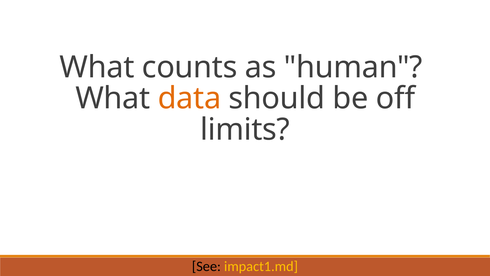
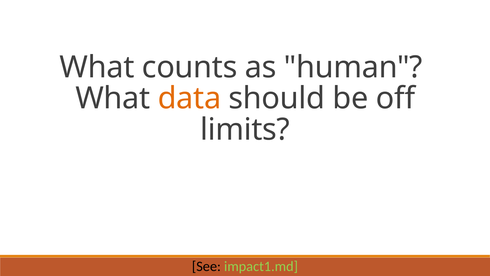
impact1.md colour: yellow -> light green
